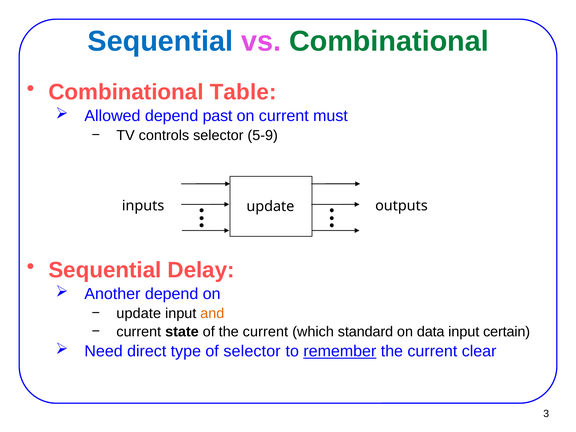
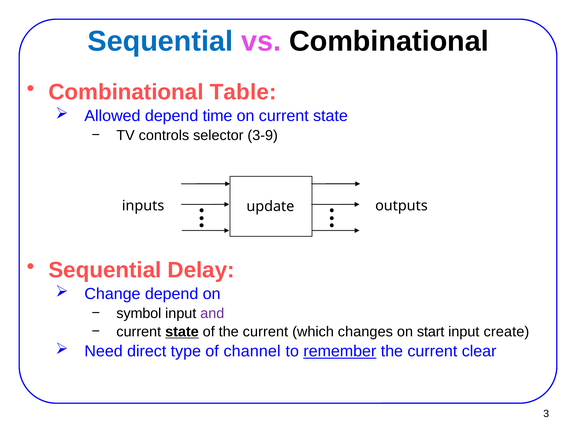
Combinational at (389, 41) colour: green -> black
past: past -> time
on current must: must -> state
5-9: 5-9 -> 3-9
Another: Another -> Change
update at (139, 313): update -> symbol
and colour: orange -> purple
state at (182, 332) underline: none -> present
standard: standard -> changes
data: data -> start
certain: certain -> create
of selector: selector -> channel
